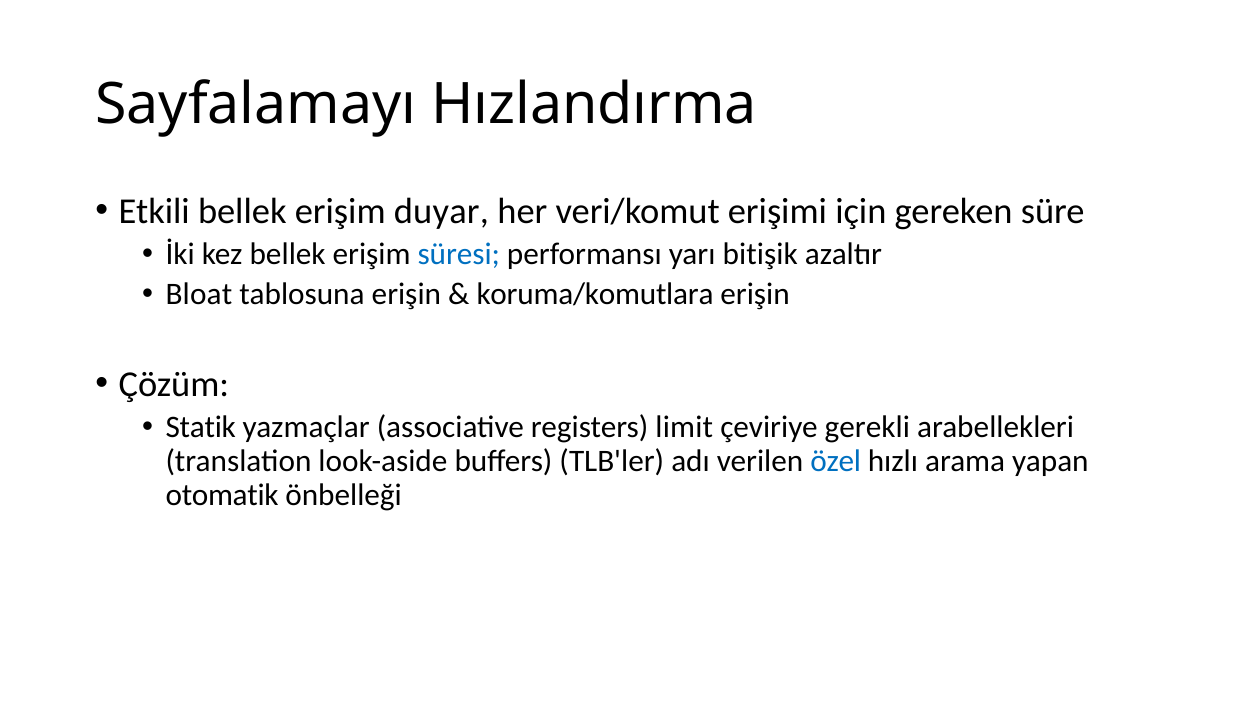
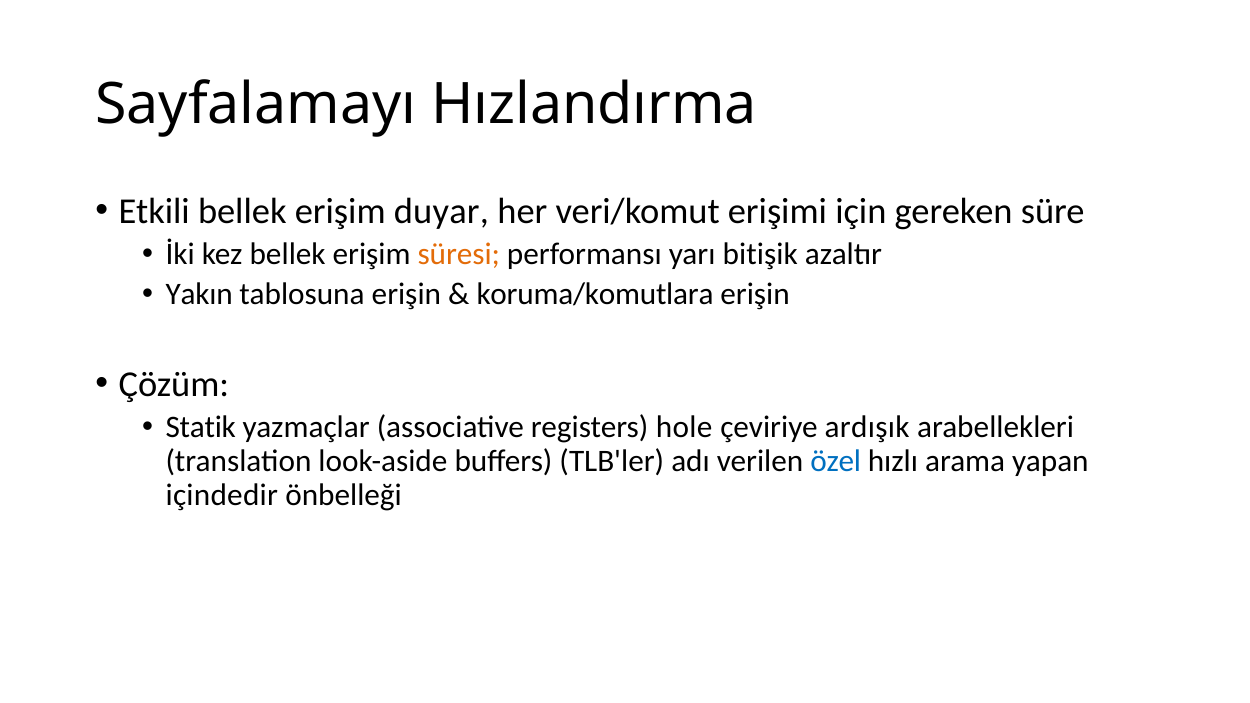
süresi colour: blue -> orange
Bloat: Bloat -> Yakın
limit: limit -> hole
gerekli: gerekli -> ardışık
otomatik: otomatik -> içindedir
